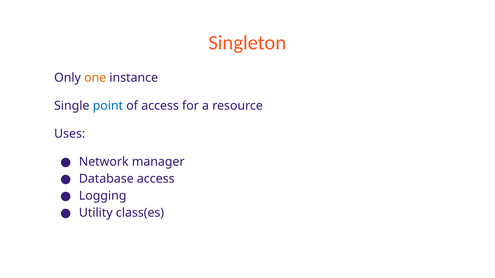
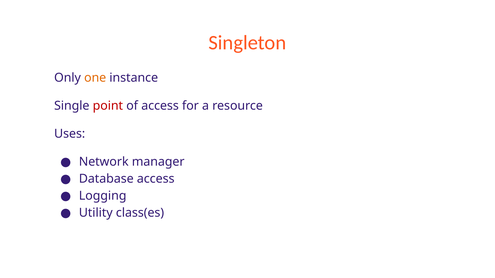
point colour: blue -> red
